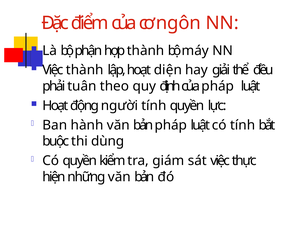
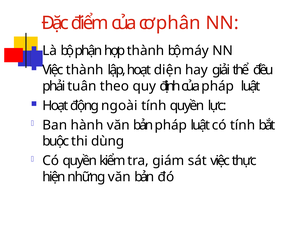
ngôn: ngôn -> phân
người: người -> ngoài
